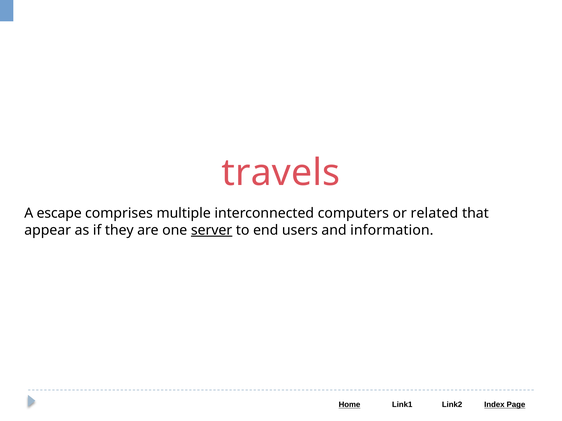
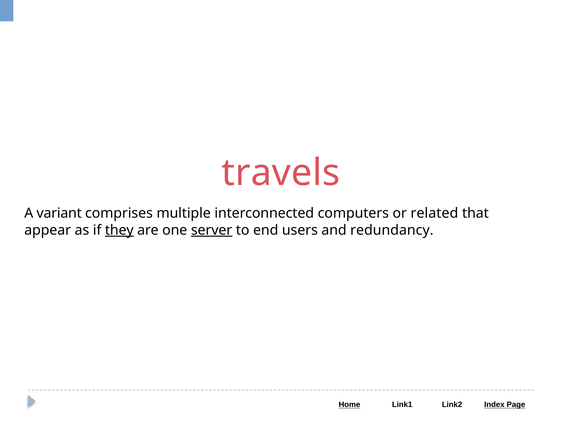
escape: escape -> variant
they underline: none -> present
information: information -> redundancy
